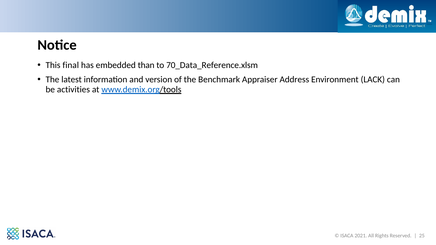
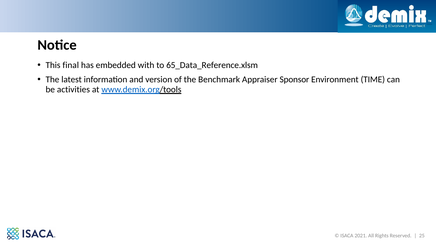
than: than -> with
70_Data_Reference.xlsm: 70_Data_Reference.xlsm -> 65_Data_Reference.xlsm
Address: Address -> Sponsor
LACK: LACK -> TIME
